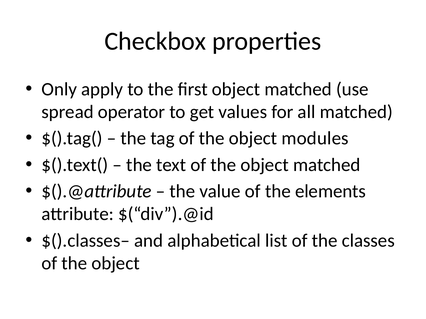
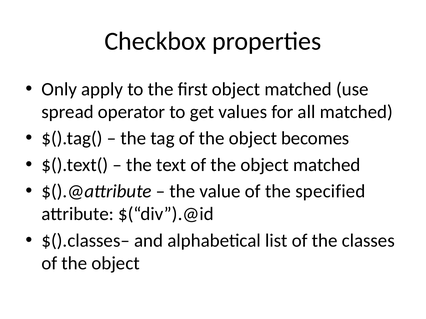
modules: modules -> becomes
elements: elements -> specified
